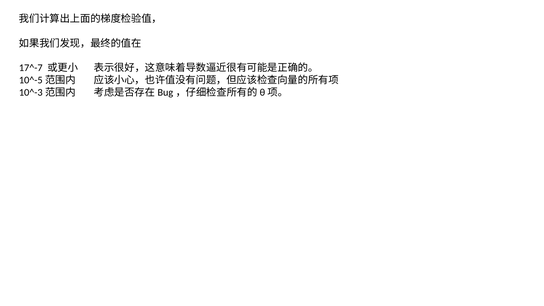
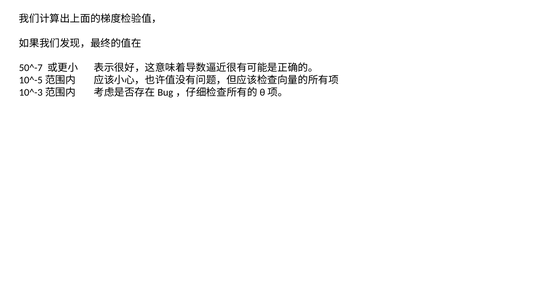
17^-7: 17^-7 -> 50^-7
